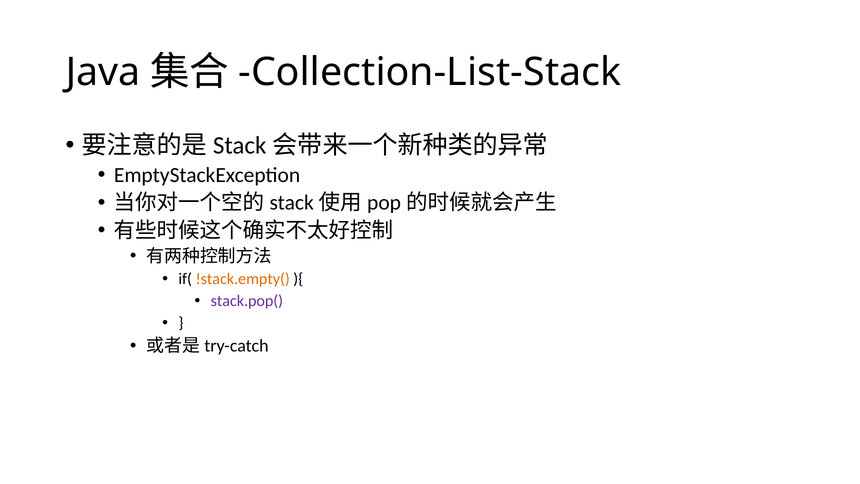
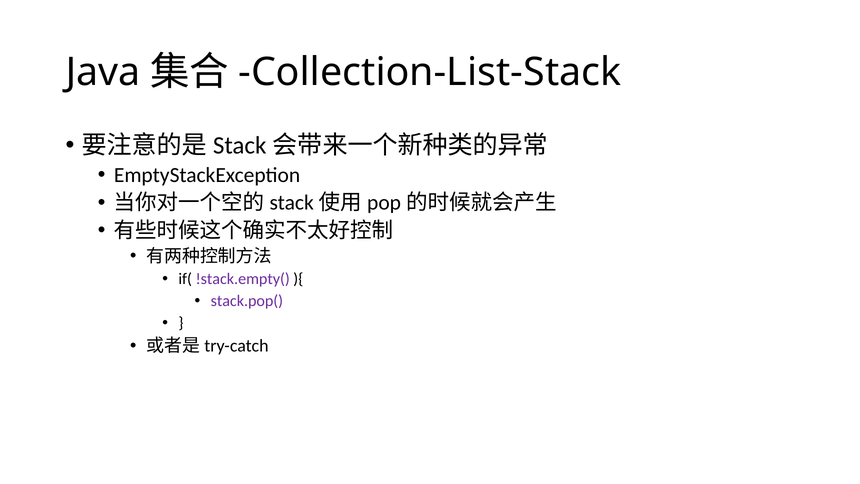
!stack.empty( colour: orange -> purple
